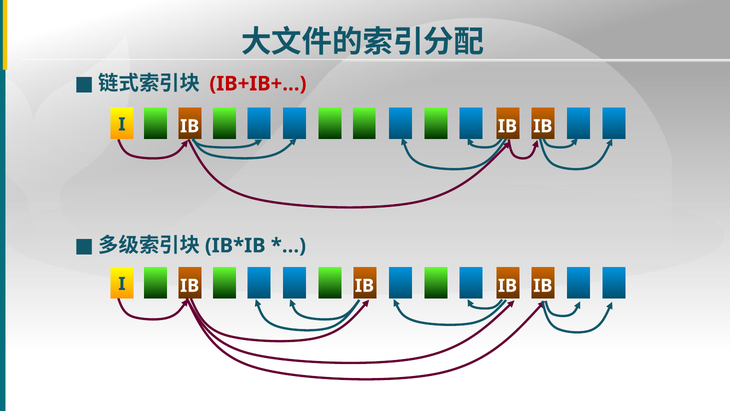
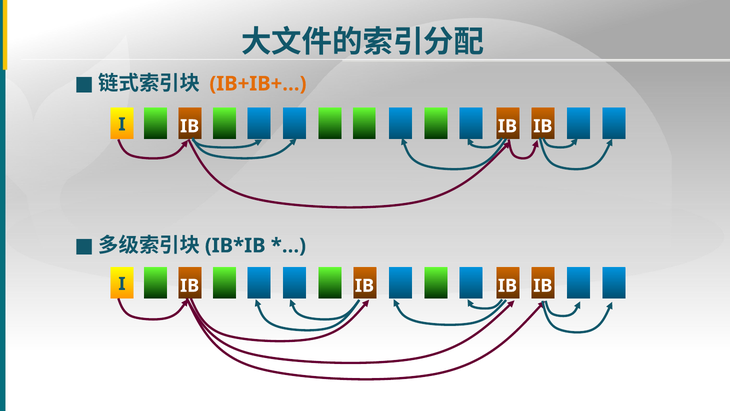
IB+IB+… colour: red -> orange
